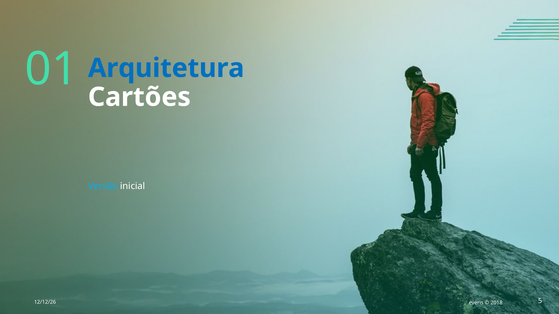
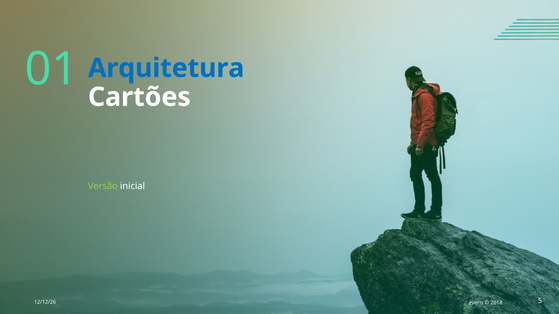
Versão colour: light blue -> light green
